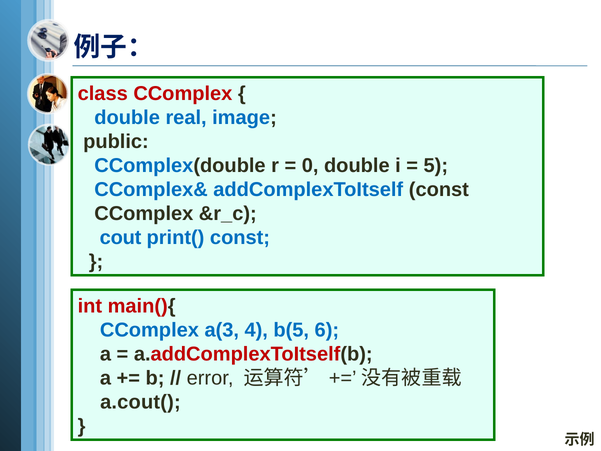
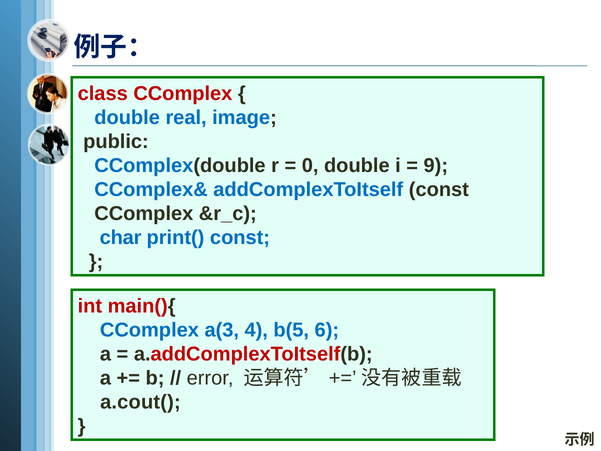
5: 5 -> 9
cout: cout -> char
